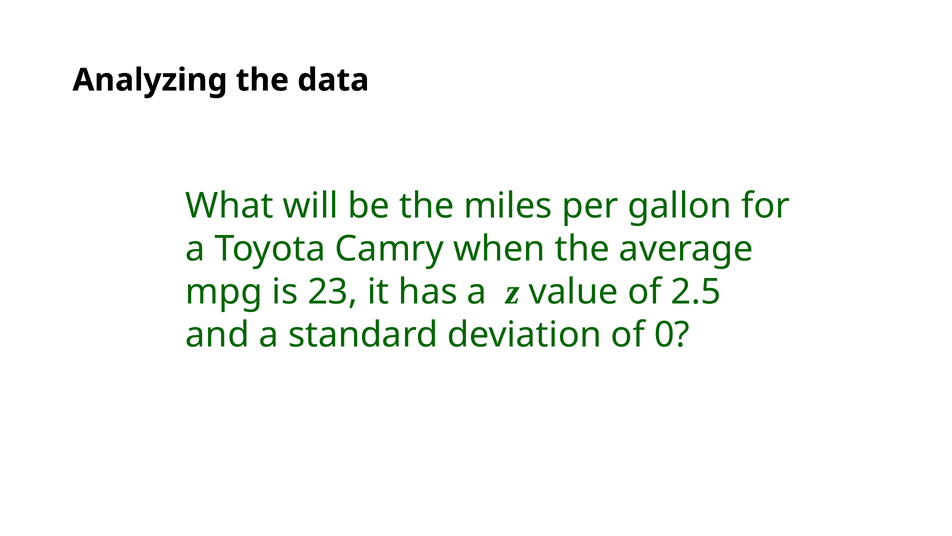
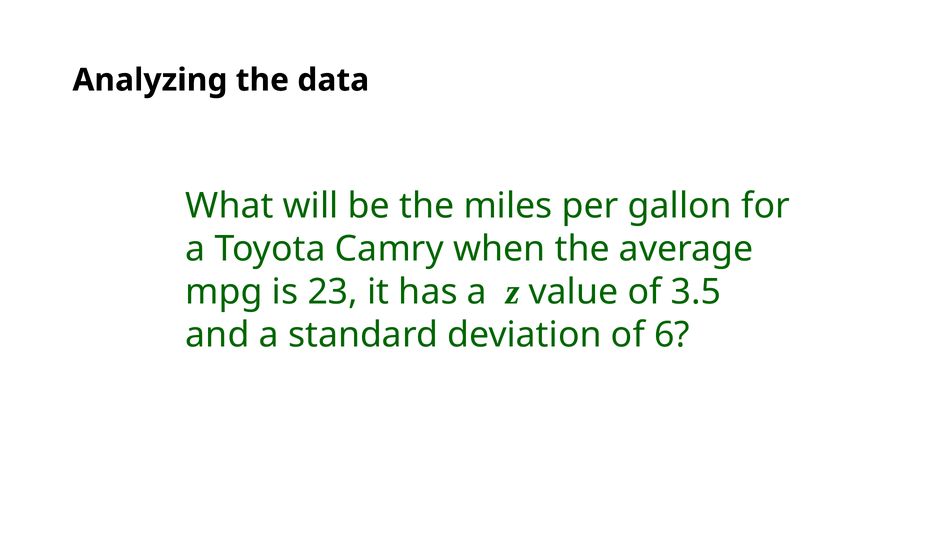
2.5: 2.5 -> 3.5
0: 0 -> 6
